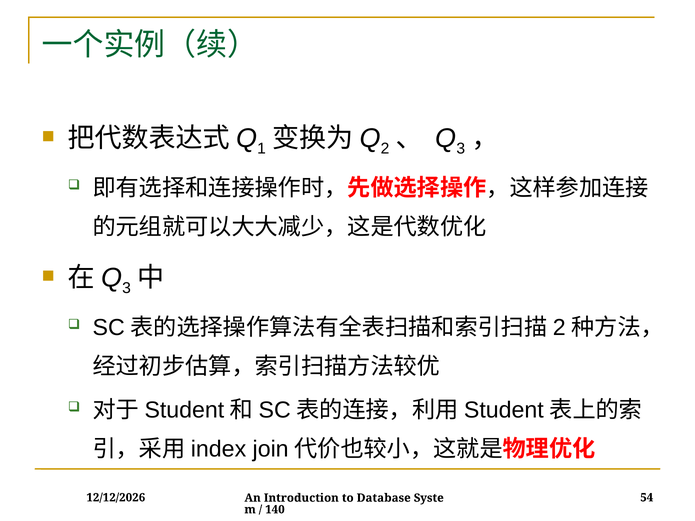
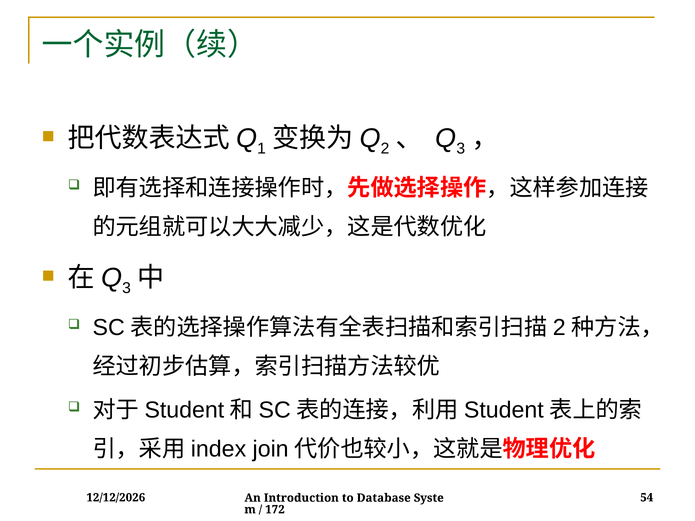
140: 140 -> 172
